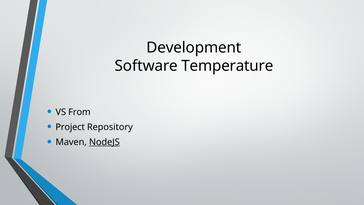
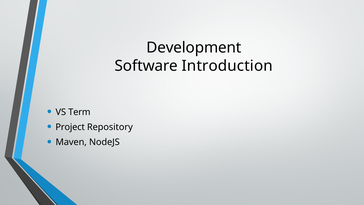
Temperature: Temperature -> Introduction
From: From -> Term
NodeJS underline: present -> none
